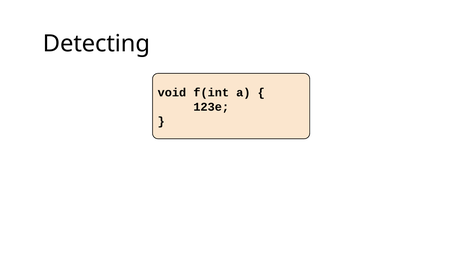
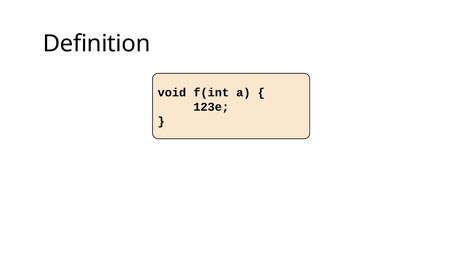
Detecting: Detecting -> Definition
